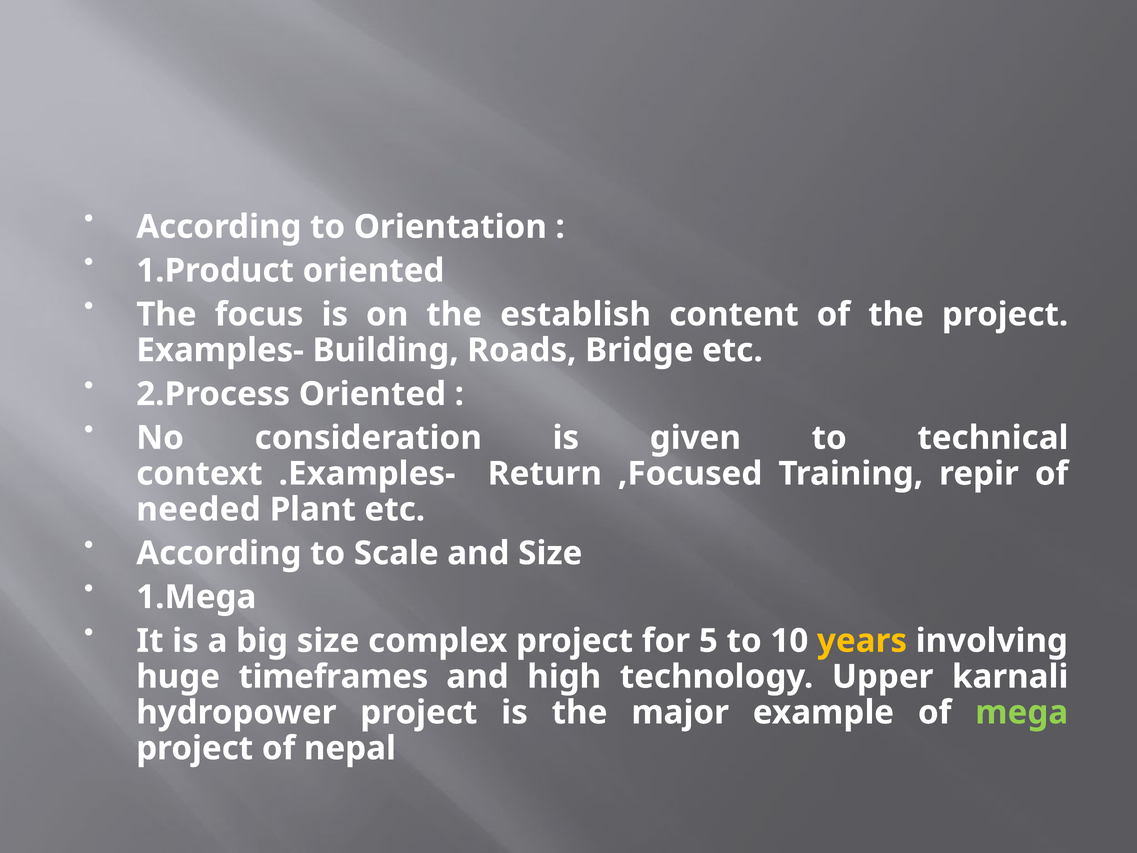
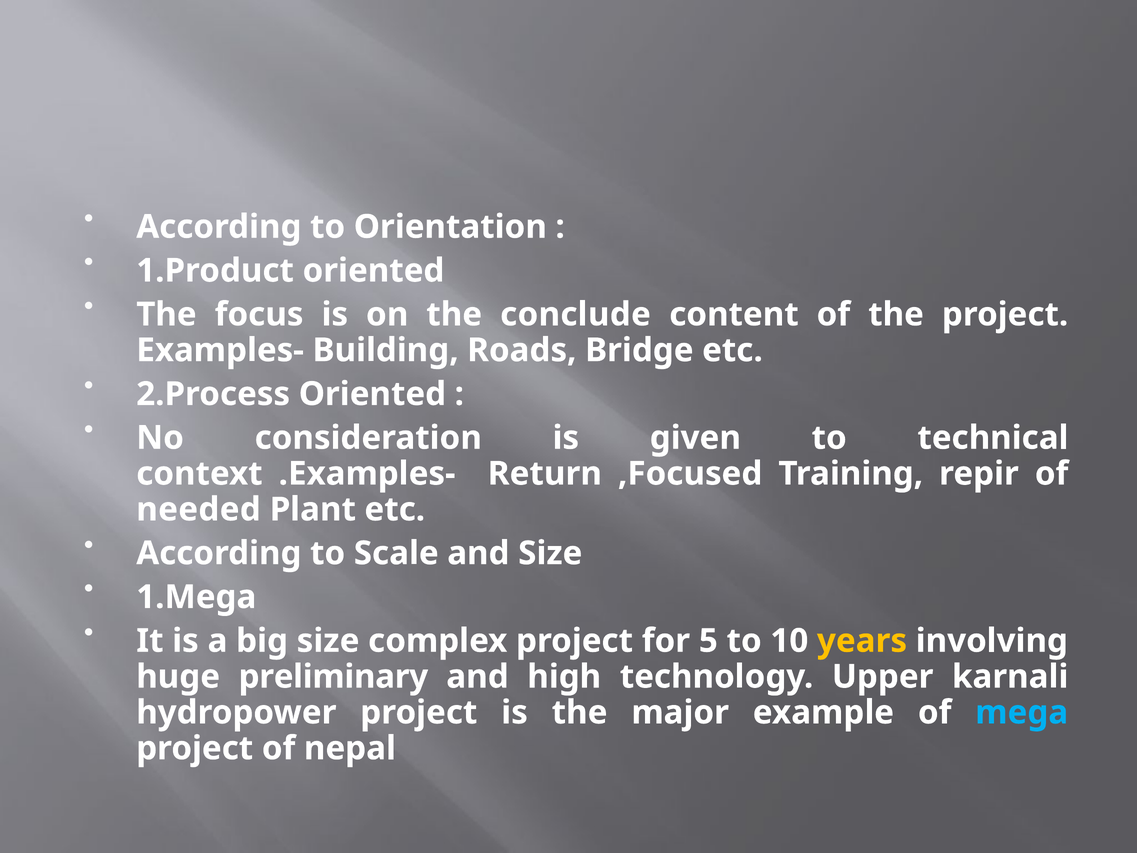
establish: establish -> conclude
timeframes: timeframes -> preliminary
mega colour: light green -> light blue
